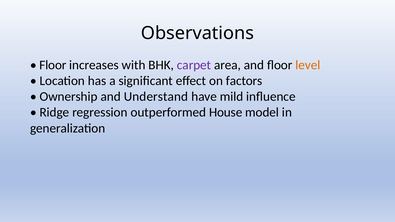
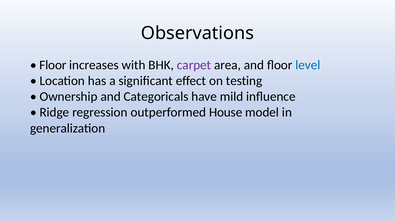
level colour: orange -> blue
factors: factors -> testing
Understand: Understand -> Categoricals
